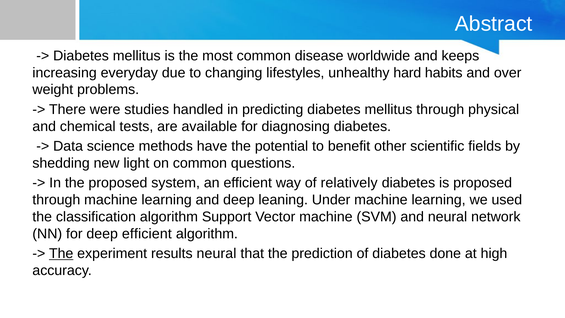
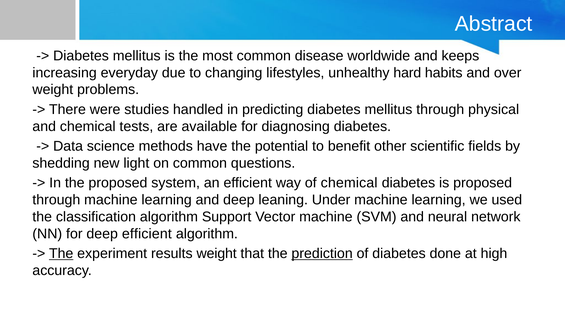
of relatively: relatively -> chemical
results neural: neural -> weight
prediction underline: none -> present
